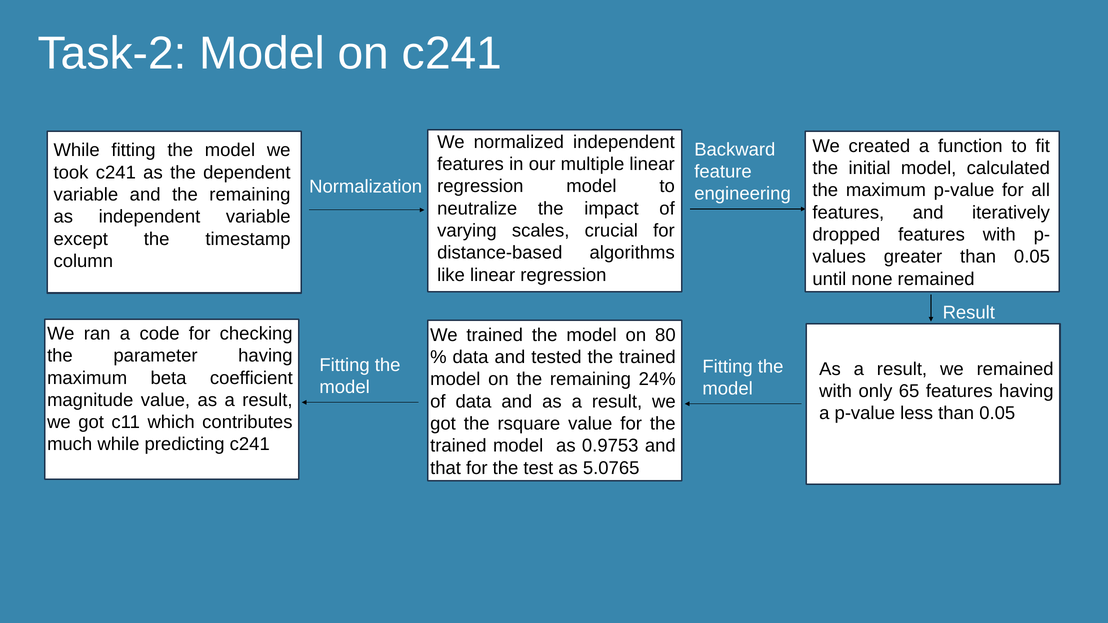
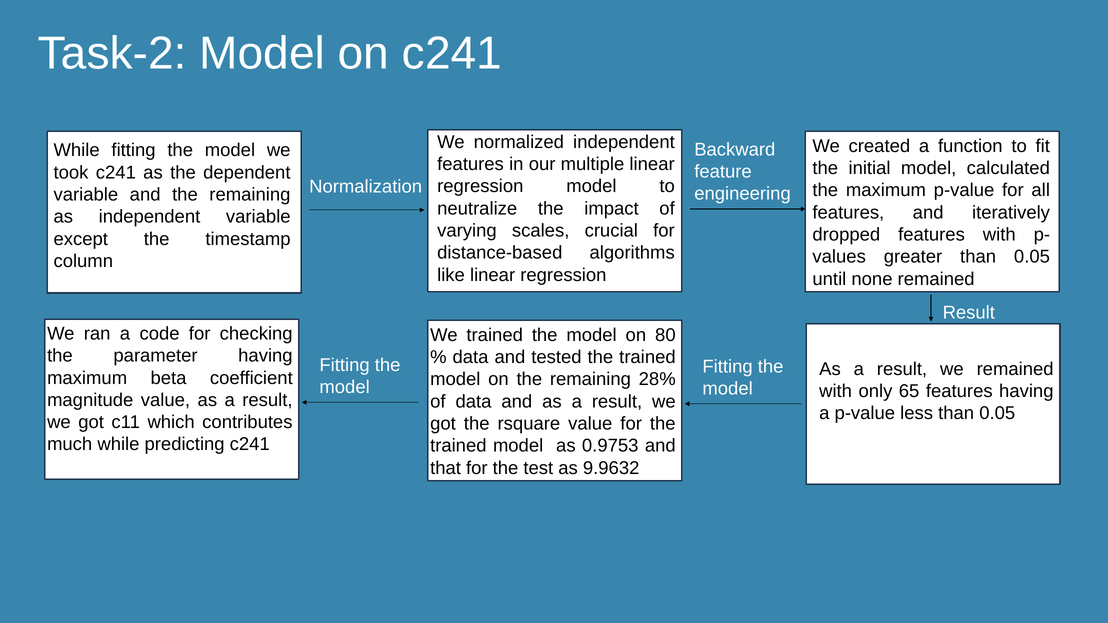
24%: 24% -> 28%
5.0765: 5.0765 -> 9.9632
